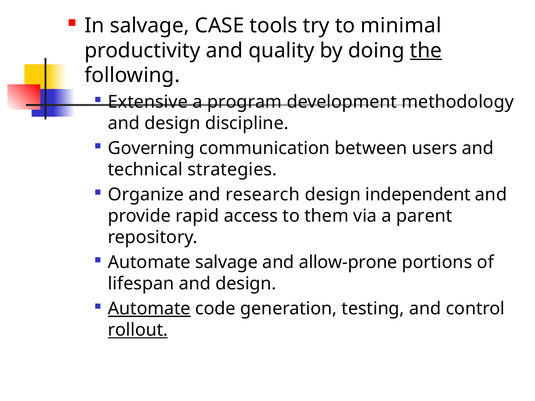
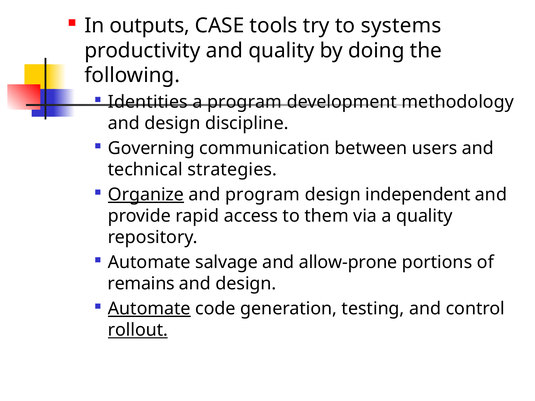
In salvage: salvage -> outputs
minimal: minimal -> systems
the underline: present -> none
Extensive: Extensive -> Identities
Organize underline: none -> present
and research: research -> program
a parent: parent -> quality
lifespan: lifespan -> remains
